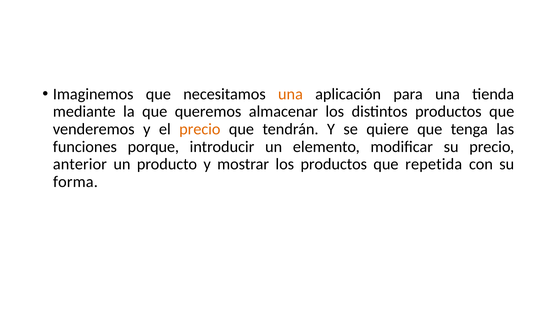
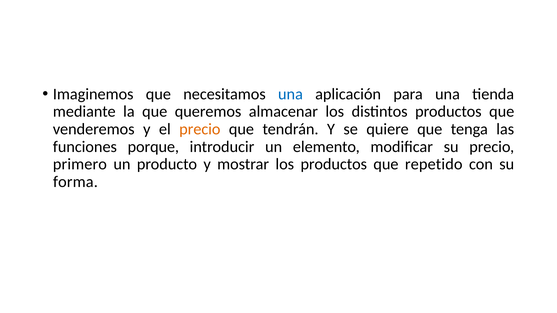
una at (290, 94) colour: orange -> blue
anterior: anterior -> primero
repetida: repetida -> repetido
